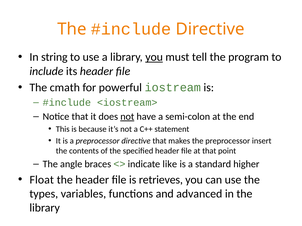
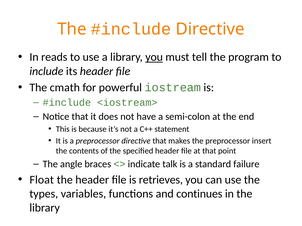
string: string -> reads
not at (127, 117) underline: present -> none
like: like -> talk
higher: higher -> failure
advanced: advanced -> continues
